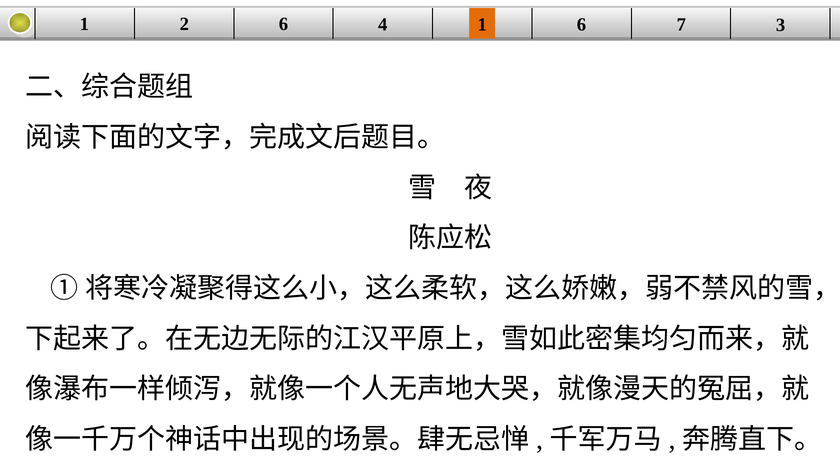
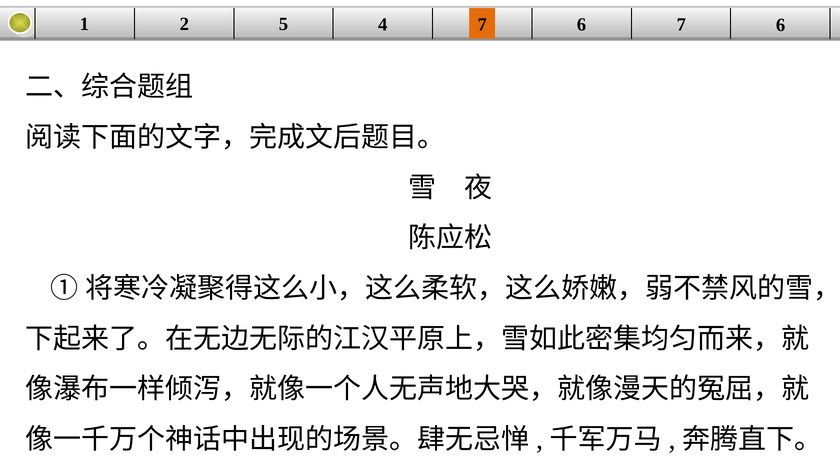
2 6: 6 -> 5
4 1: 1 -> 7
6 7 3: 3 -> 6
